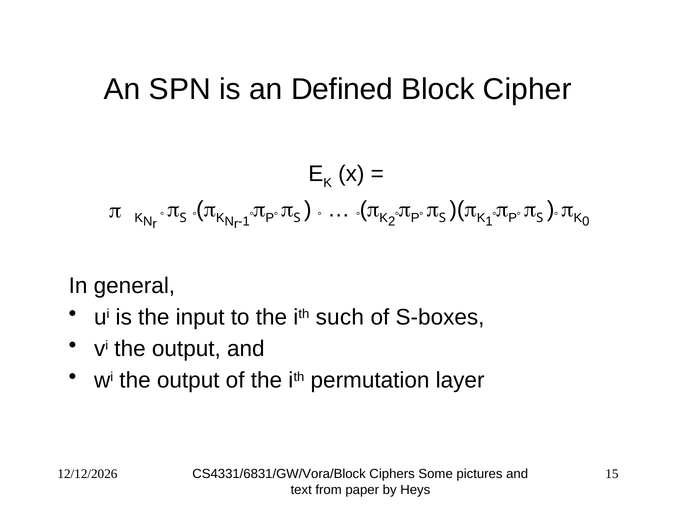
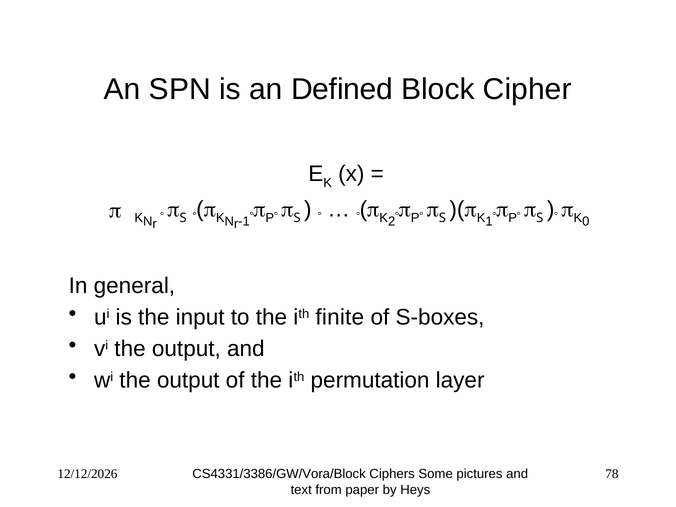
such: such -> finite
CS4331/6831/GW/Vora/Block: CS4331/6831/GW/Vora/Block -> CS4331/3386/GW/Vora/Block
15: 15 -> 78
